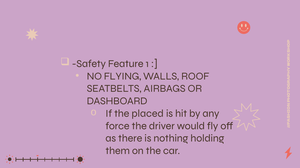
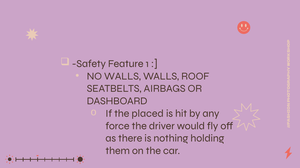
NO FLYING: FLYING -> WALLS
